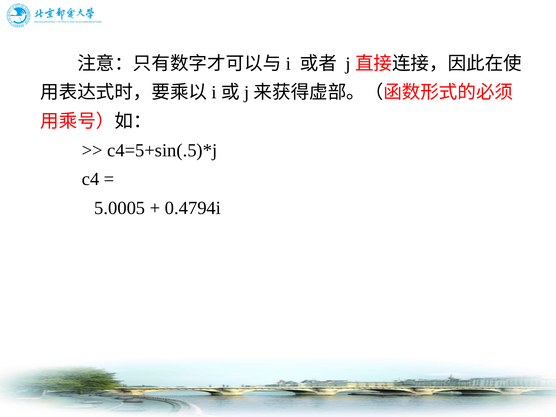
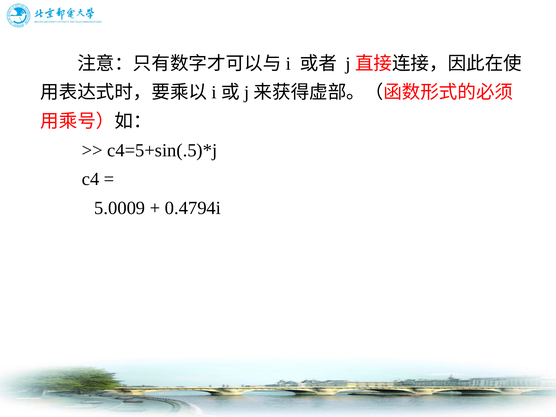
5.0005: 5.0005 -> 5.0009
